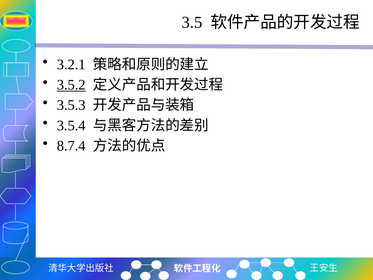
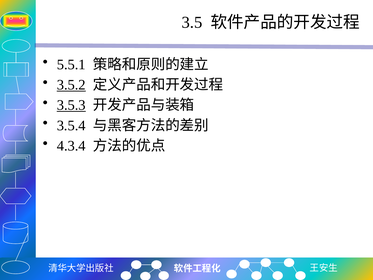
3.2.1: 3.2.1 -> 5.5.1
3.5.3 underline: none -> present
8.7.4: 8.7.4 -> 4.3.4
